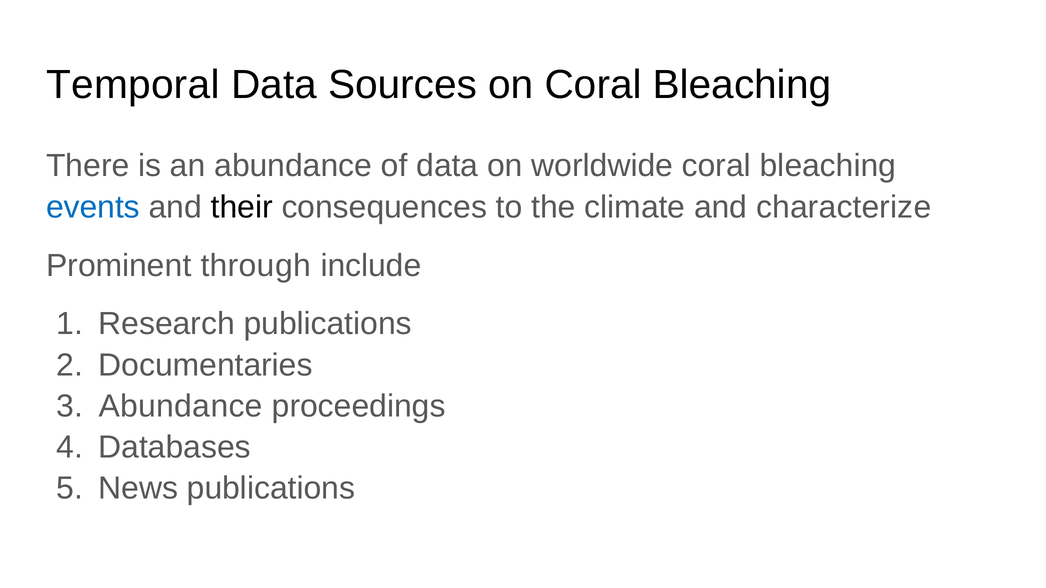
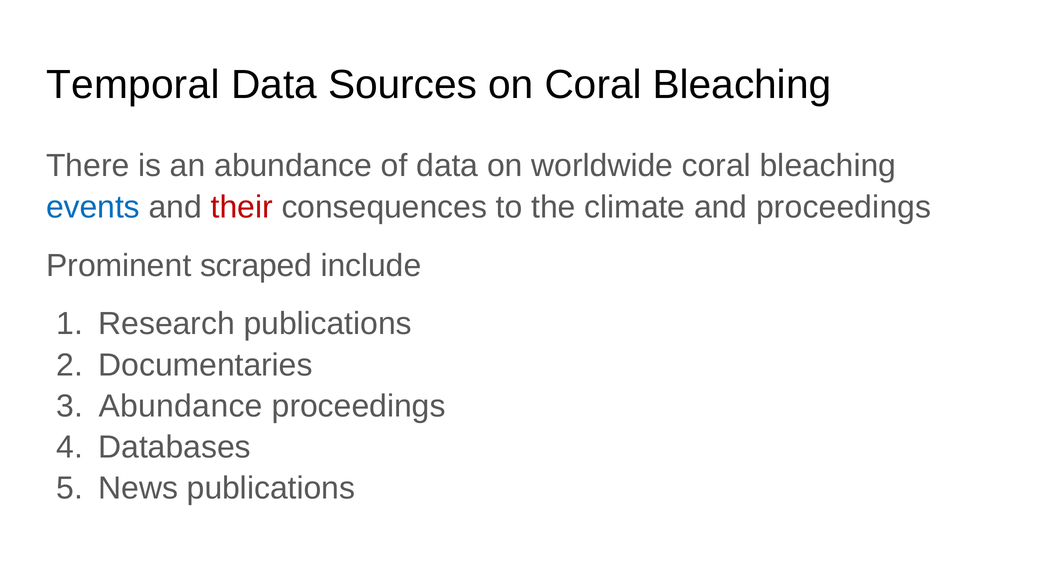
their colour: black -> red
and characterize: characterize -> proceedings
through: through -> scraped
